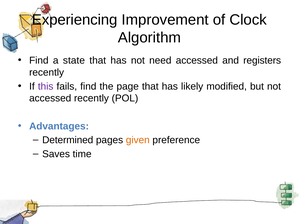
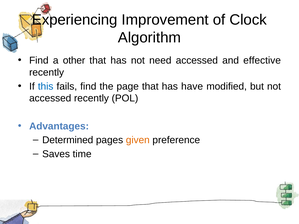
state: state -> other
registers: registers -> effective
this colour: purple -> blue
likely: likely -> have
